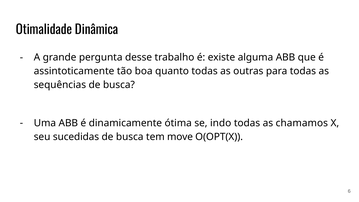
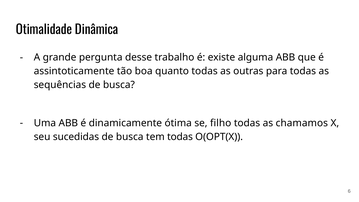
indo: indo -> filho
tem move: move -> todas
